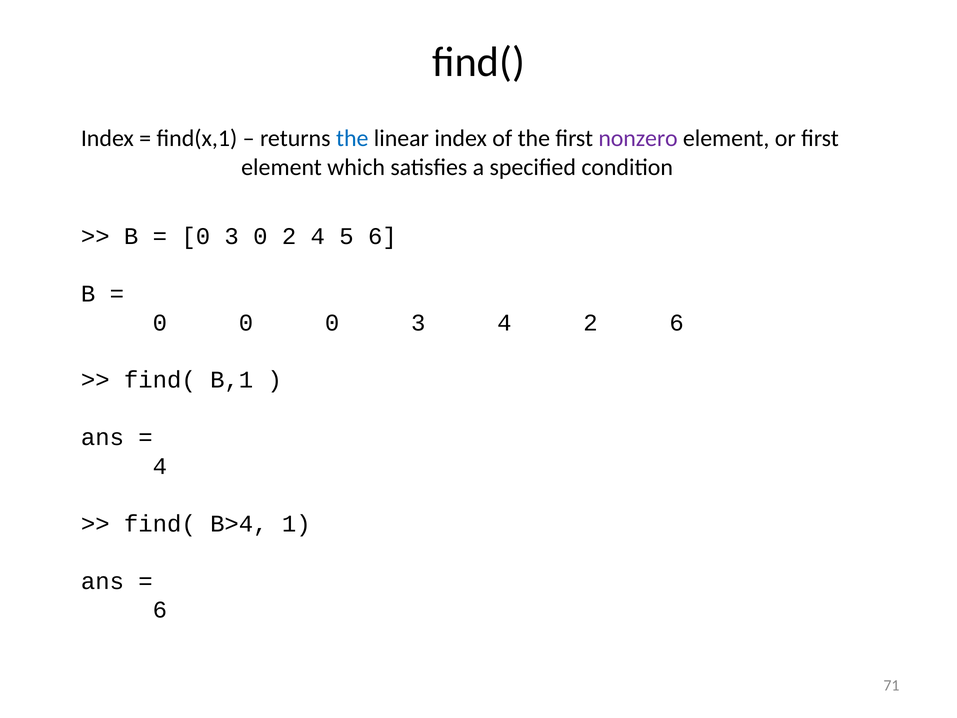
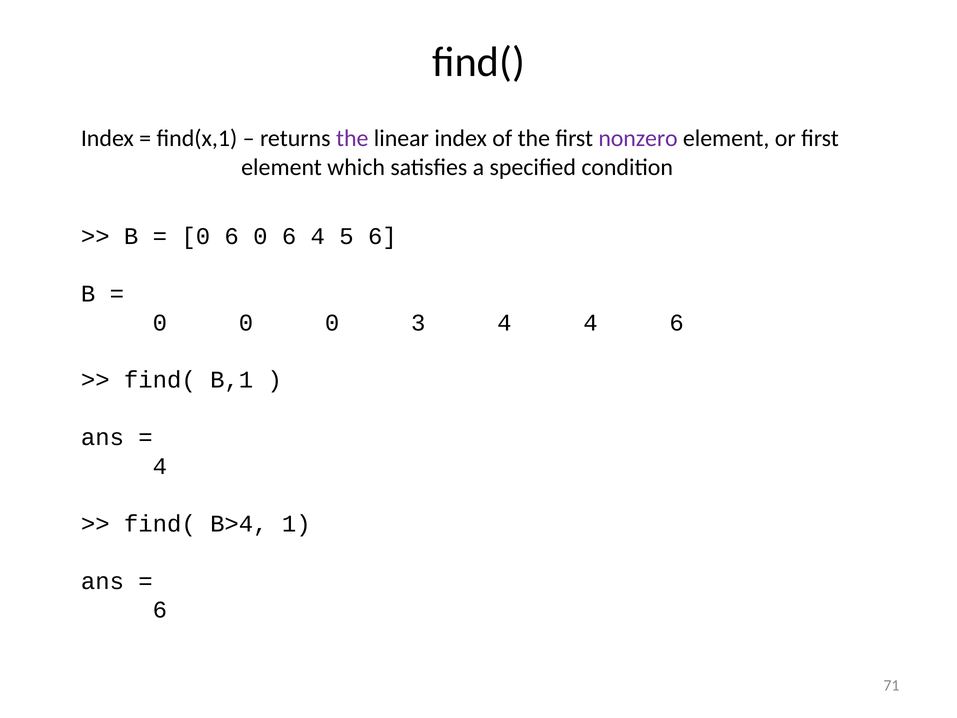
the at (352, 138) colour: blue -> purple
3 at (232, 236): 3 -> 6
2 at (289, 236): 2 -> 6
4 2: 2 -> 4
